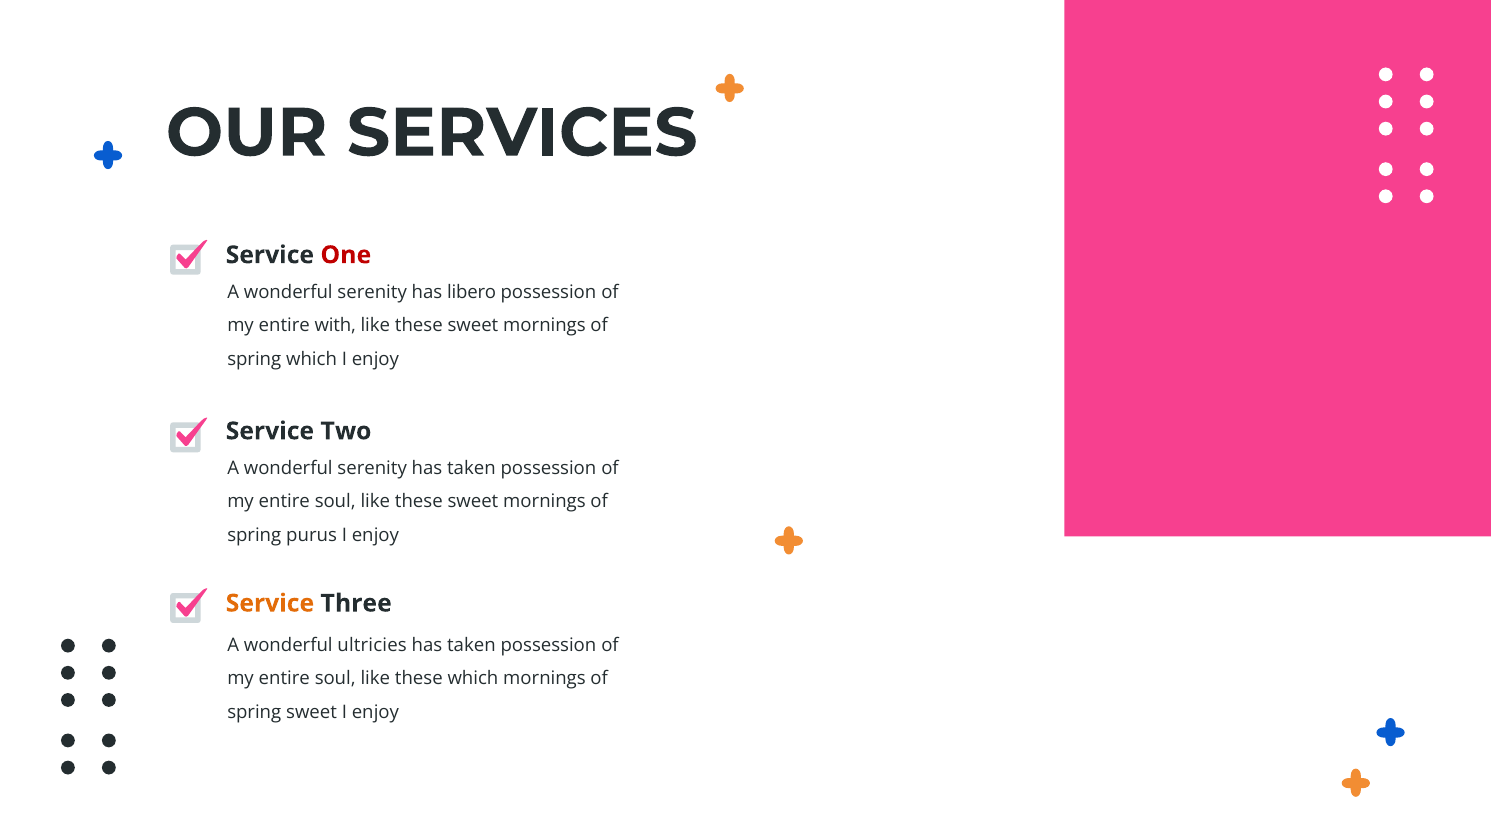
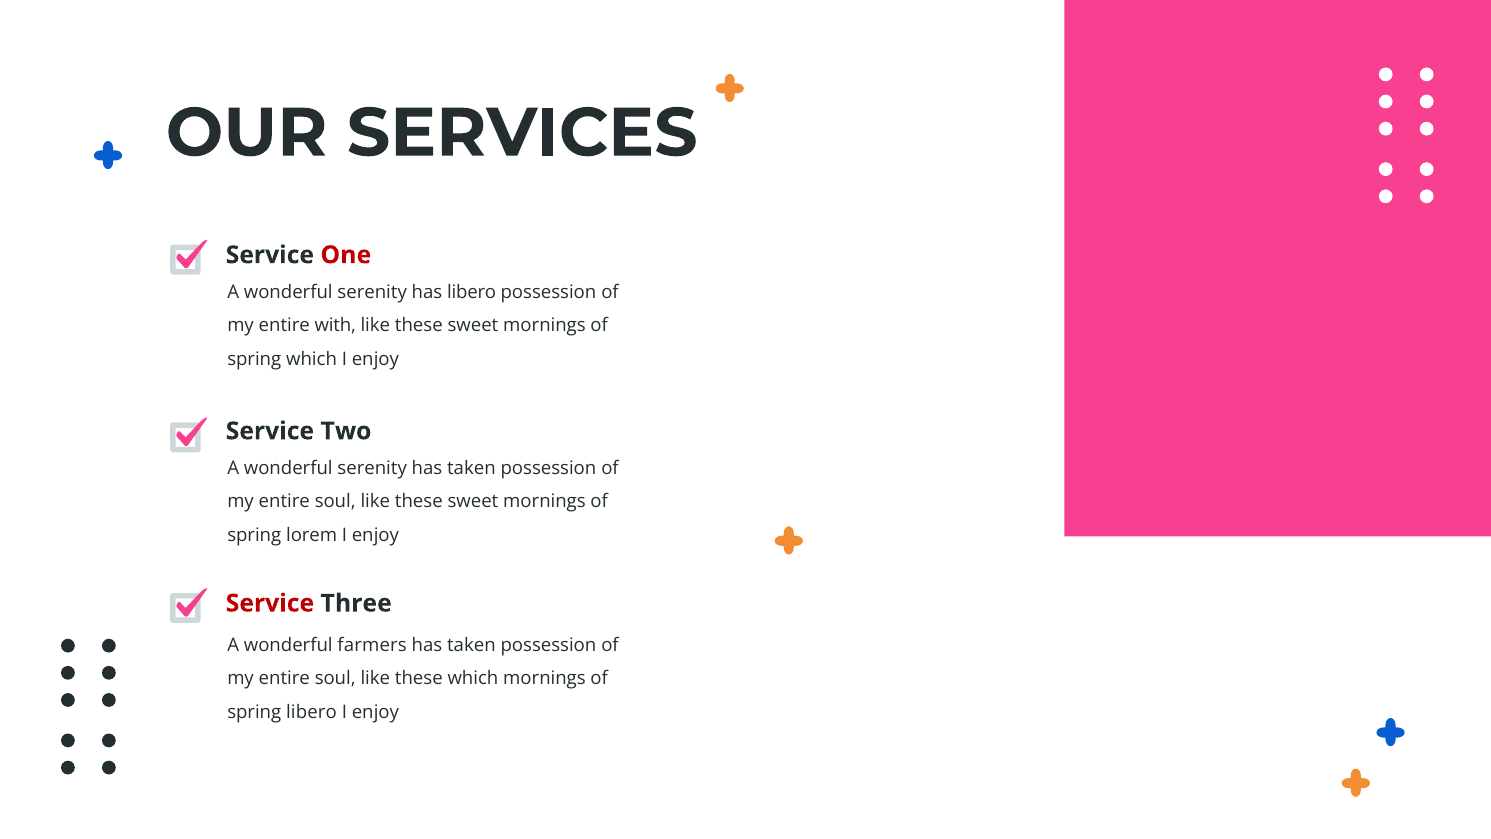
purus: purus -> lorem
Service at (270, 603) colour: orange -> red
ultricies: ultricies -> farmers
spring sweet: sweet -> libero
